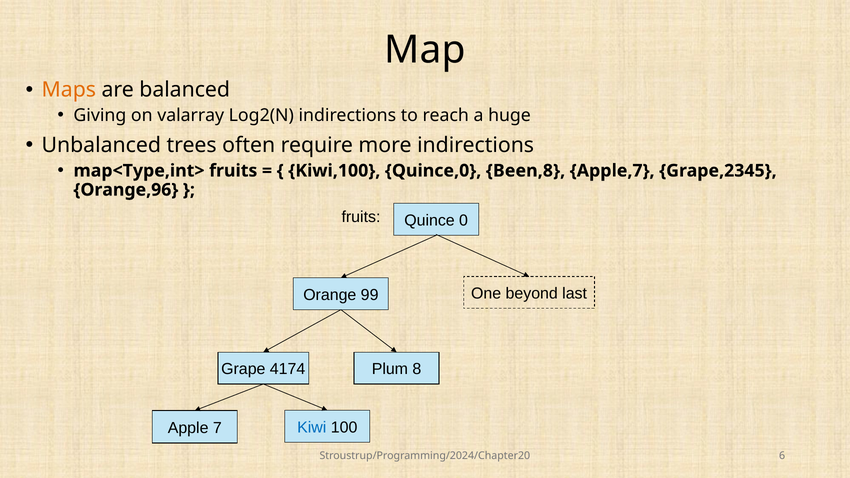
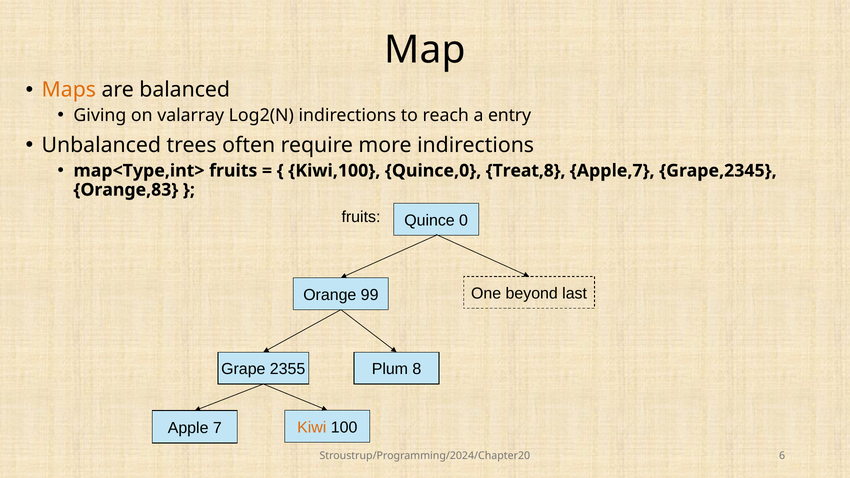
huge: huge -> entry
Been,8: Been,8 -> Treat,8
Orange,96: Orange,96 -> Orange,83
4174: 4174 -> 2355
Kiwi colour: blue -> orange
